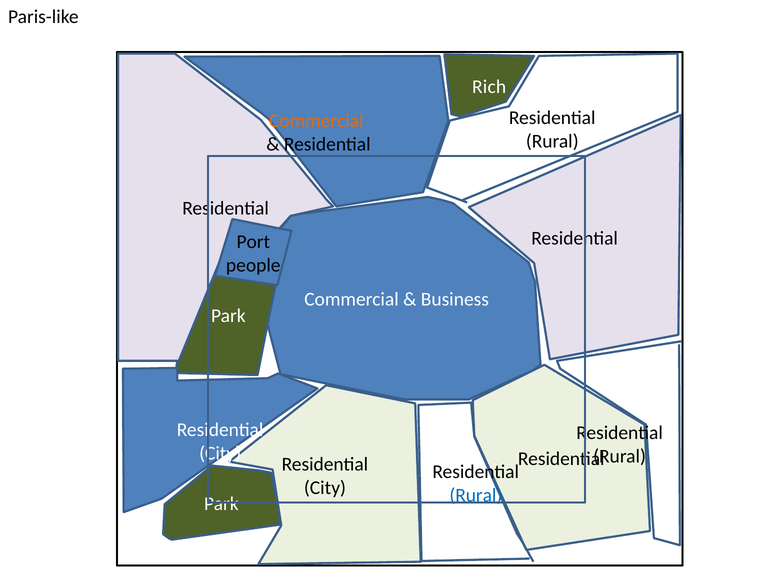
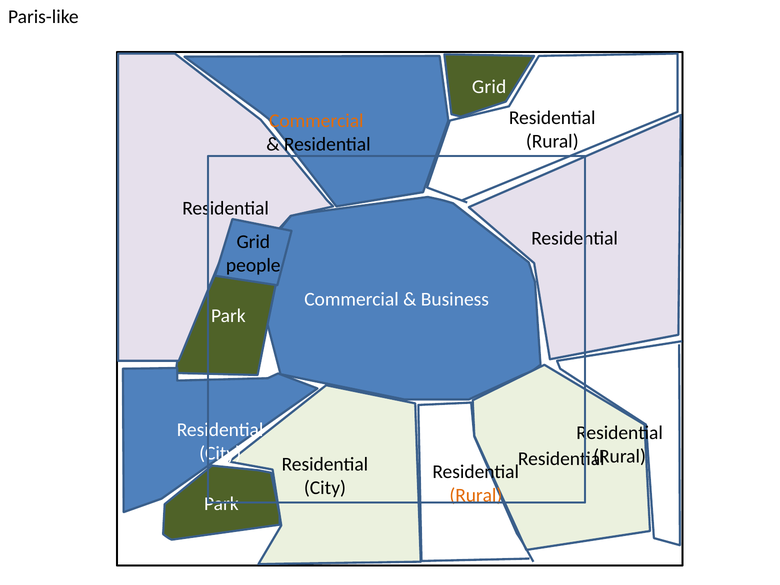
Rich at (489, 87): Rich -> Grid
Port at (253, 242): Port -> Grid
Rural at (476, 495) colour: blue -> orange
